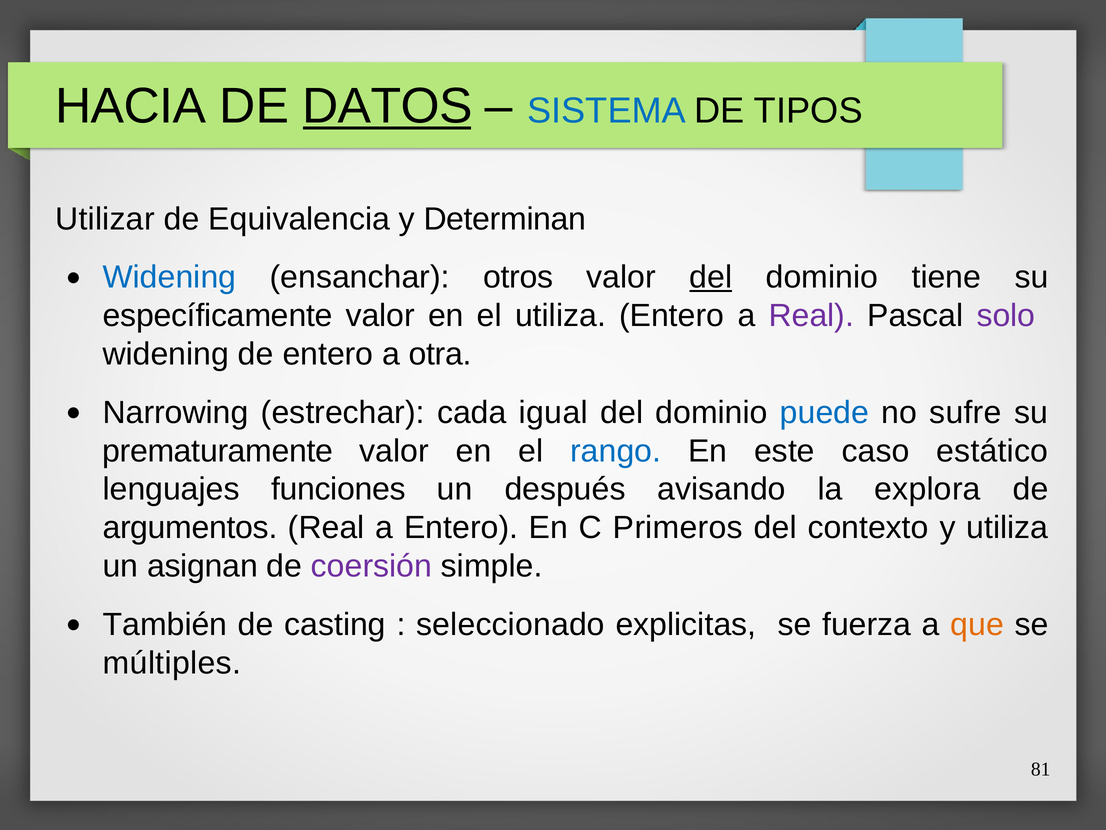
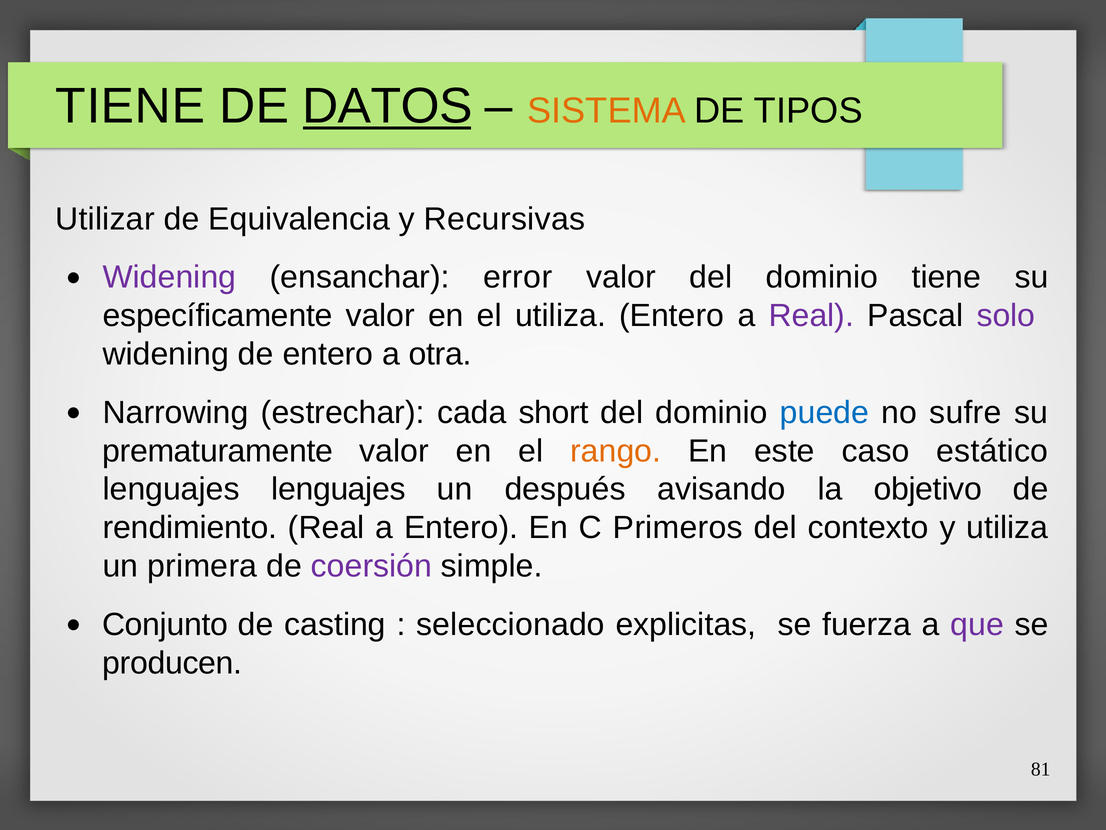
HACIA at (131, 106): HACIA -> TIENE
SISTEMA colour: blue -> orange
Determinan: Determinan -> Recursivas
Widening at (169, 277) colour: blue -> purple
otros: otros -> error
del at (711, 277) underline: present -> none
igual: igual -> short
rango colour: blue -> orange
lenguajes funciones: funciones -> lenguajes
explora: explora -> objetivo
argumentos: argumentos -> rendimiento
asignan: asignan -> primera
También: También -> Conjunto
que colour: orange -> purple
múltiples: múltiples -> producen
